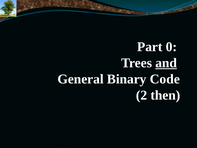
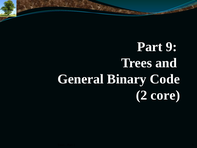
0: 0 -> 9
and underline: present -> none
then: then -> core
